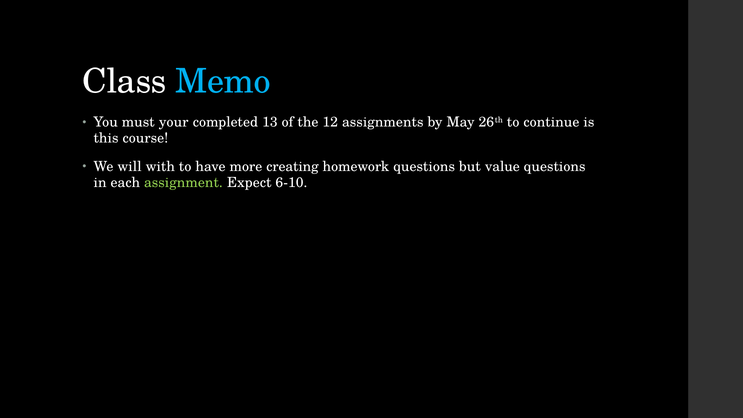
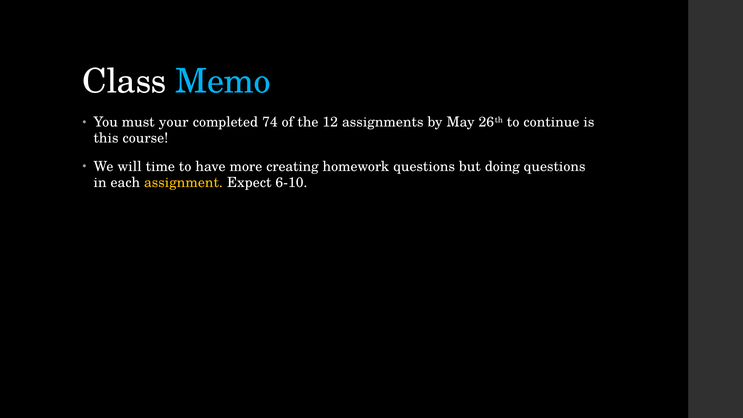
13: 13 -> 74
with: with -> time
value: value -> doing
assignment colour: light green -> yellow
